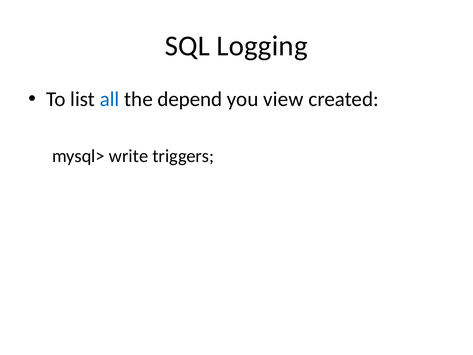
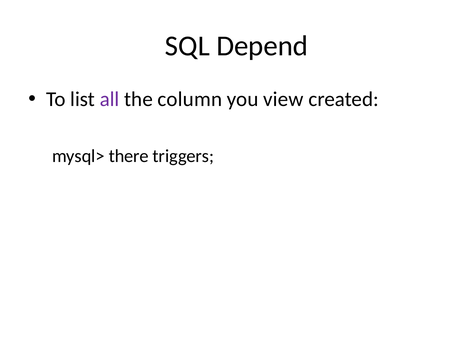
Logging: Logging -> Depend
all colour: blue -> purple
depend: depend -> column
write: write -> there
